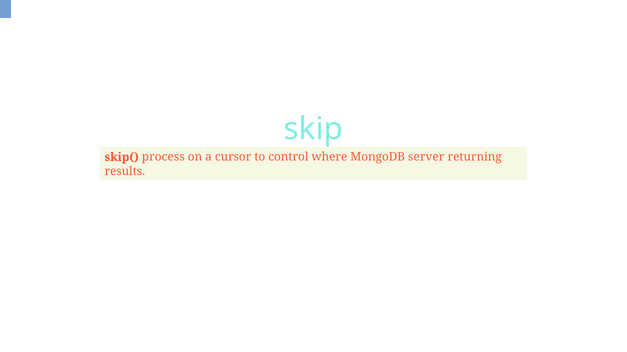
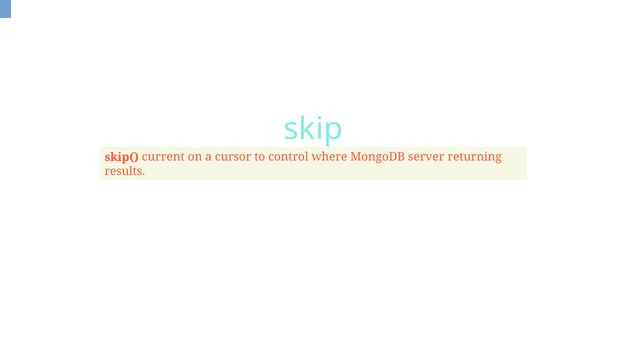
process: process -> current
